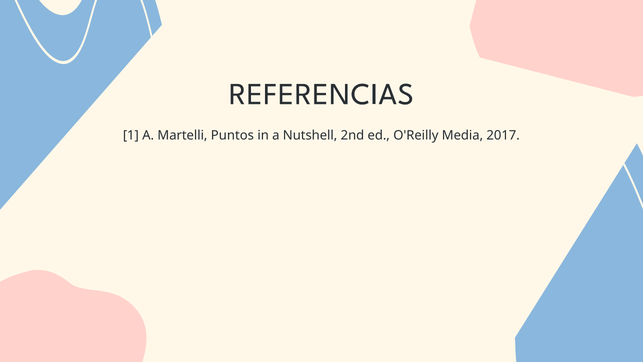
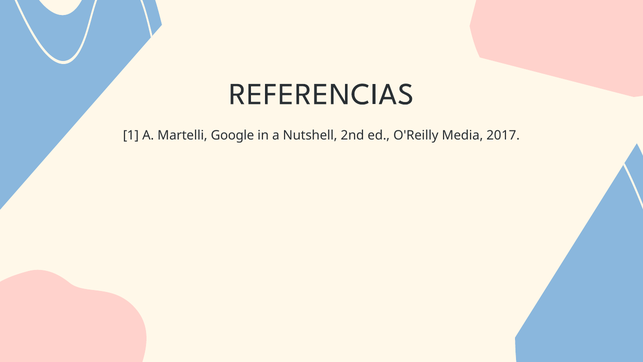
Puntos: Puntos -> Google
